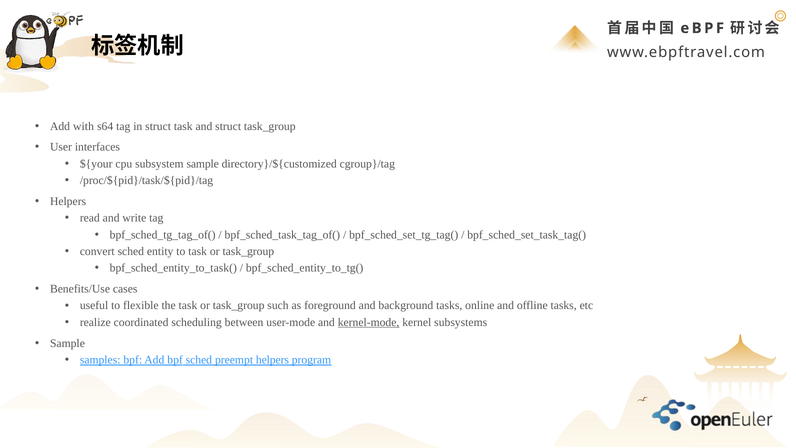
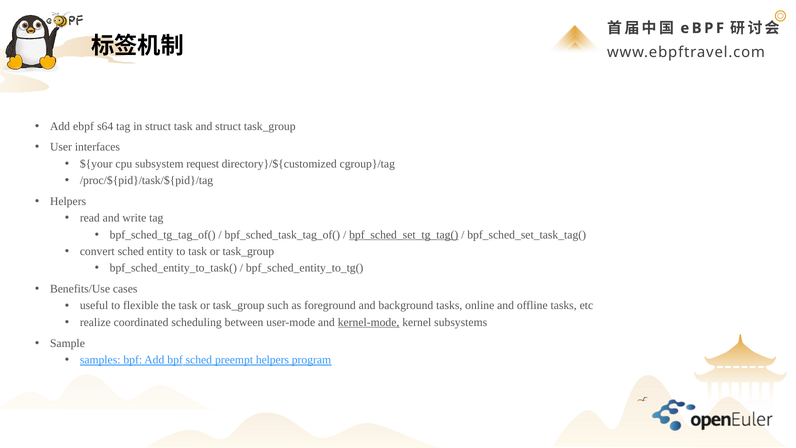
Add with: with -> ebpf
subsystem sample: sample -> request
bpf_sched_set_tg_tag( underline: none -> present
